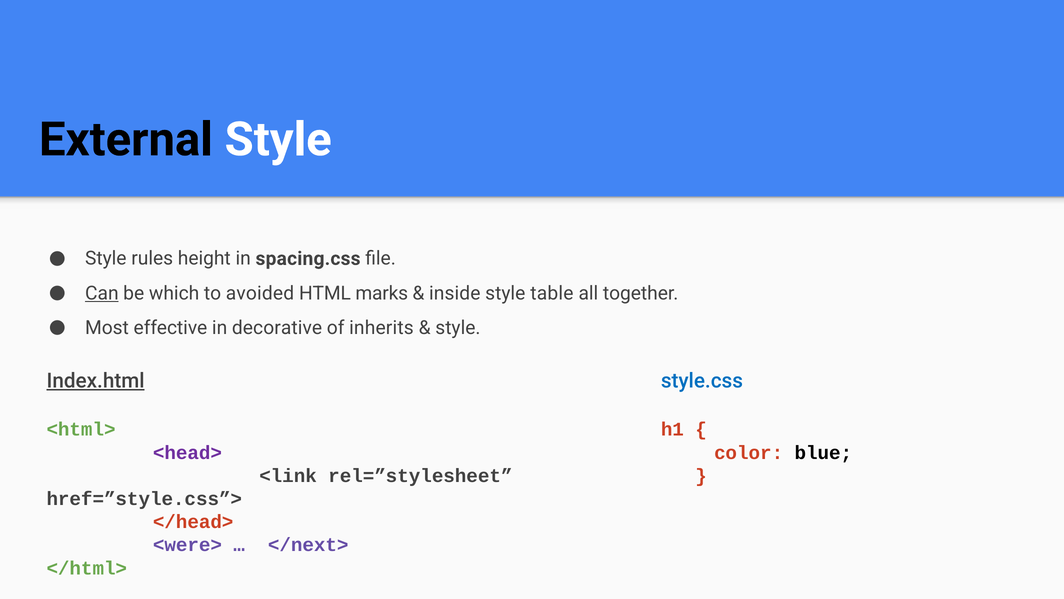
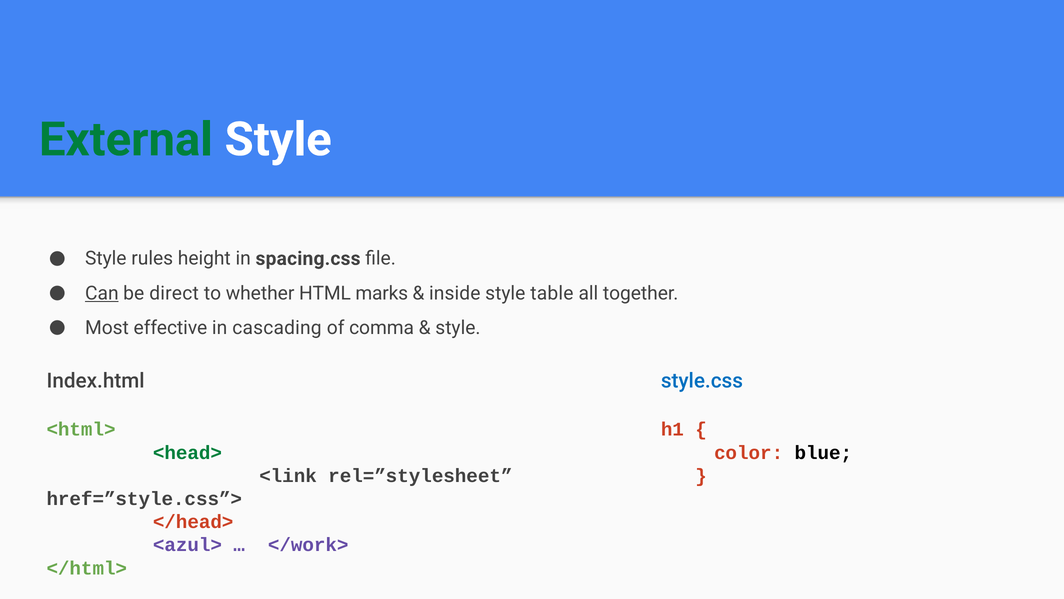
External colour: black -> green
which: which -> direct
avoided: avoided -> whether
decorative: decorative -> cascading
inherits: inherits -> comma
Index.html underline: present -> none
<head> colour: purple -> green
<were>: <were> -> <azul>
</next>: </next> -> </work>
